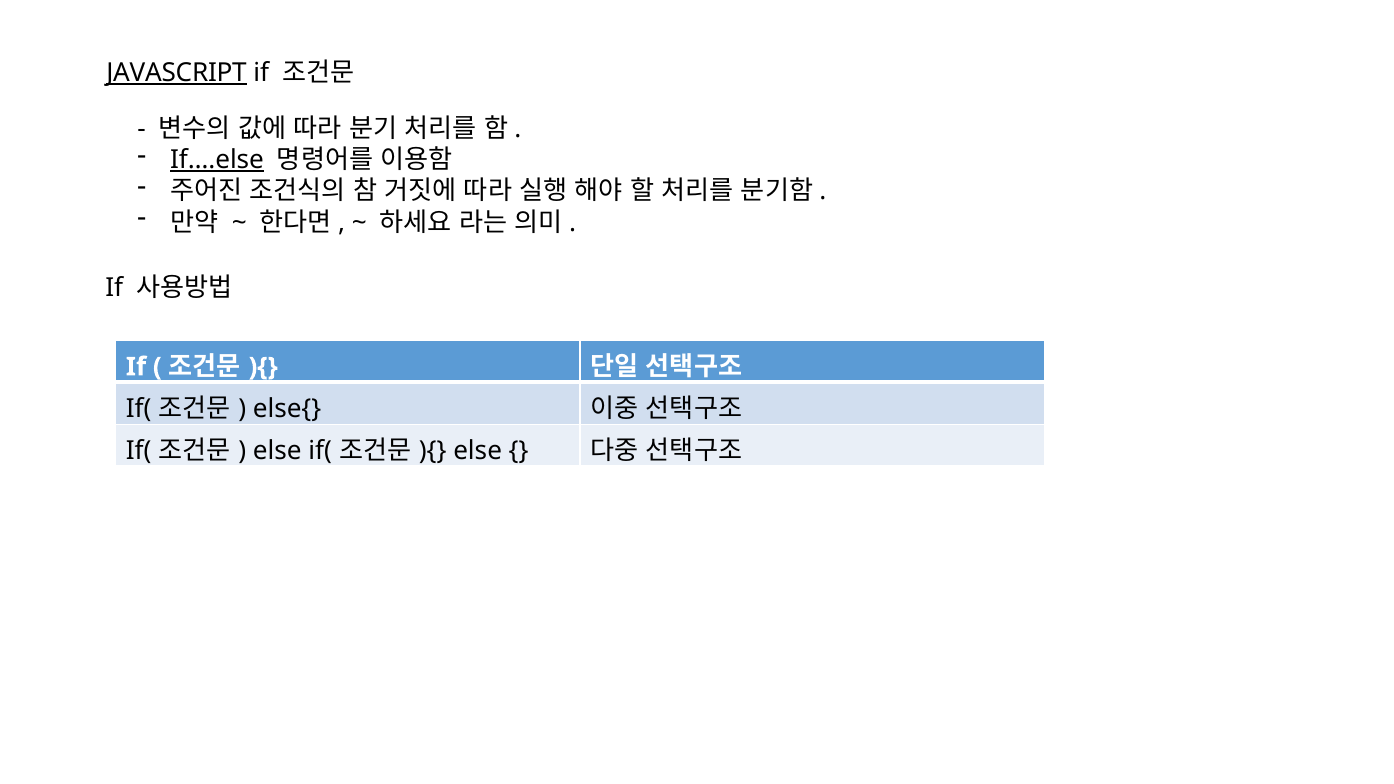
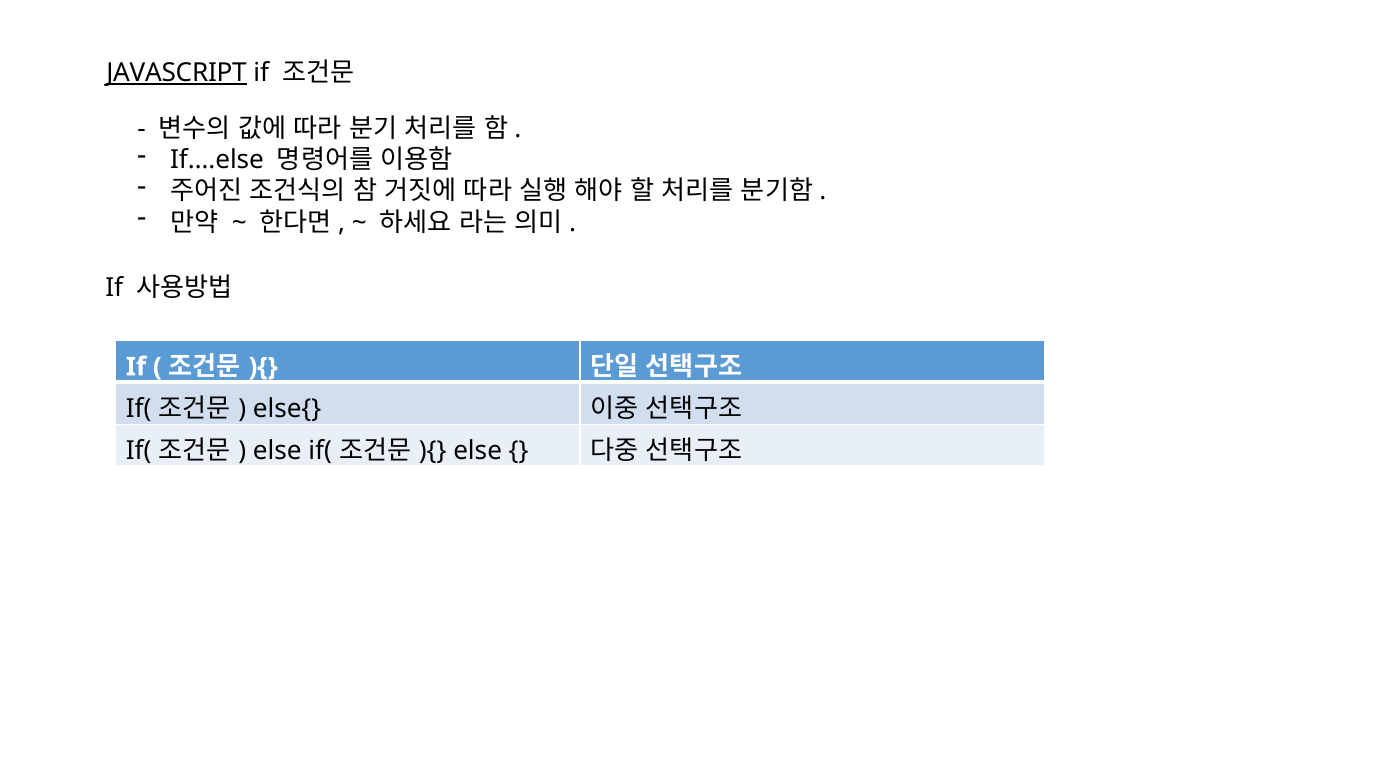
If….else underline: present -> none
